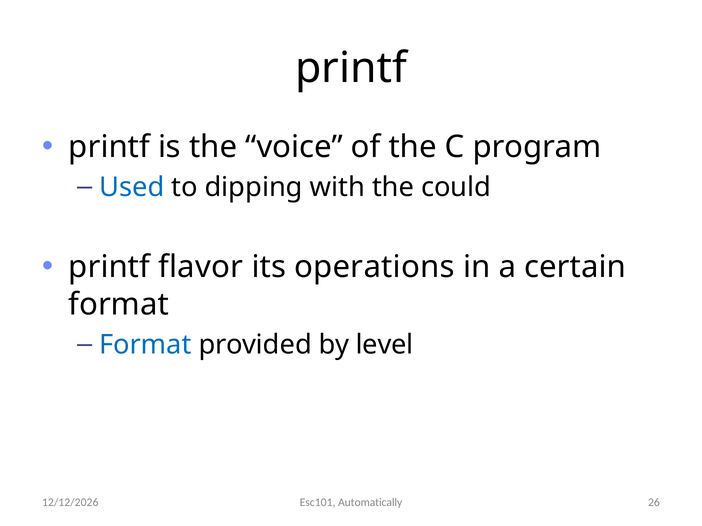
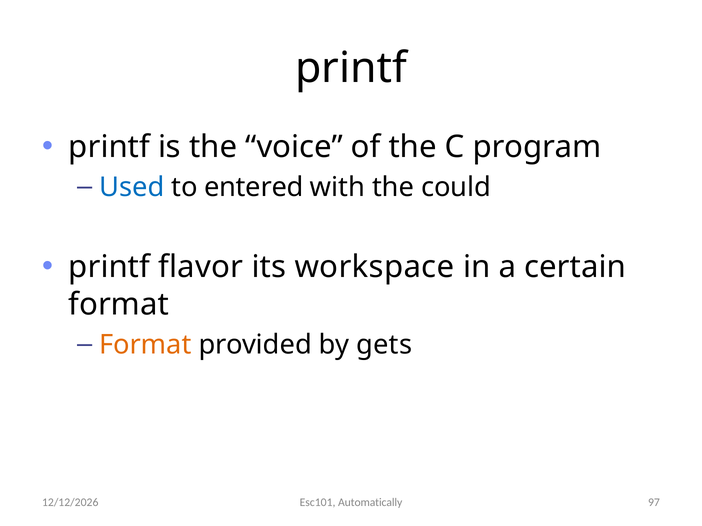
dipping: dipping -> entered
operations: operations -> workspace
Format at (145, 345) colour: blue -> orange
level: level -> gets
26: 26 -> 97
